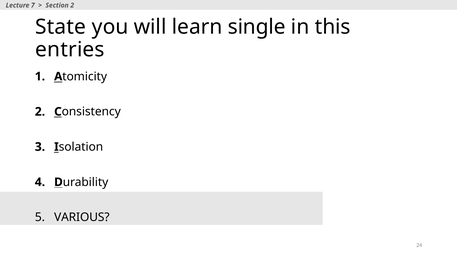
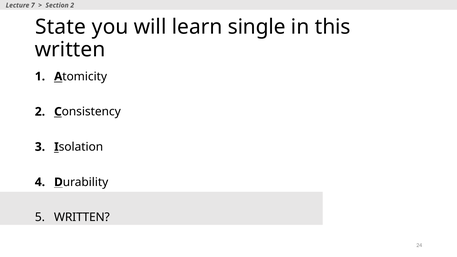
entries at (70, 50): entries -> written
VARIOUS at (82, 217): VARIOUS -> WRITTEN
